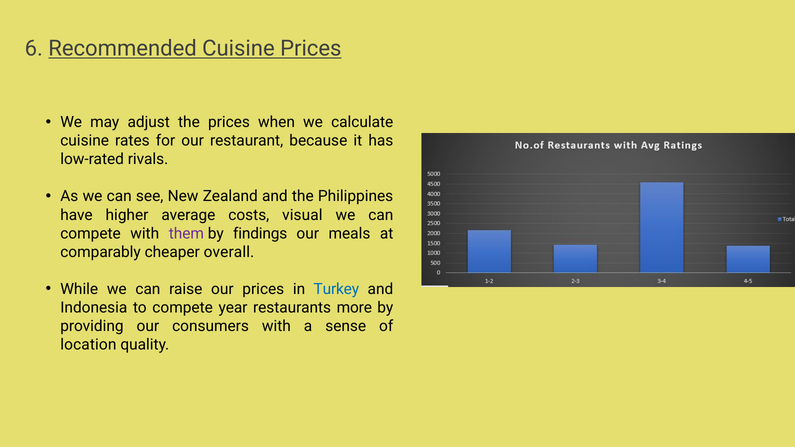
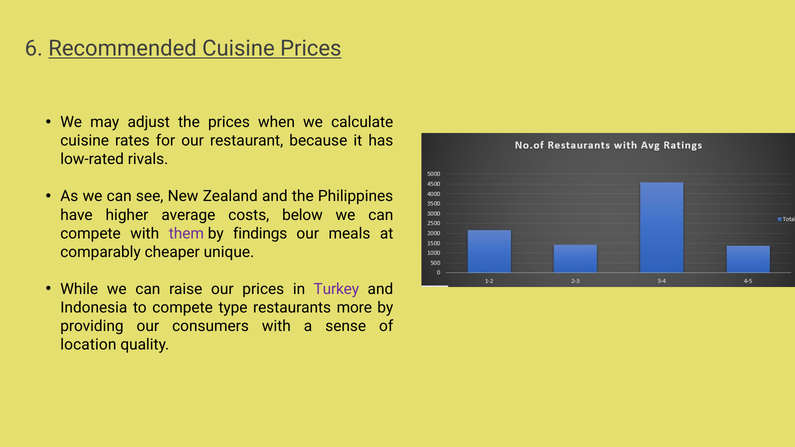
visual: visual -> below
overall: overall -> unique
Turkey colour: blue -> purple
year: year -> type
